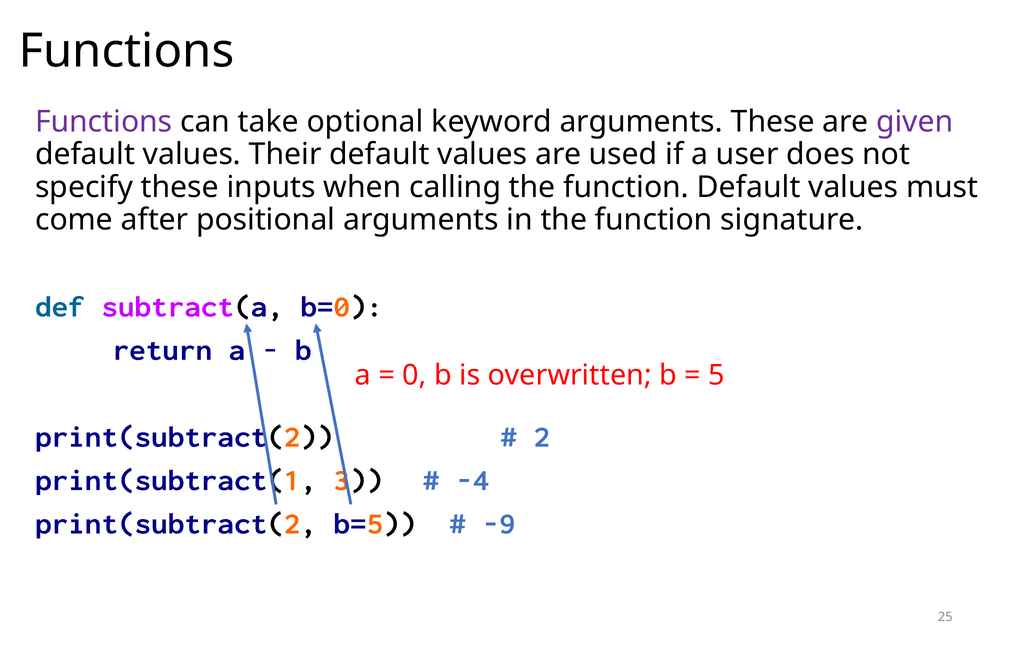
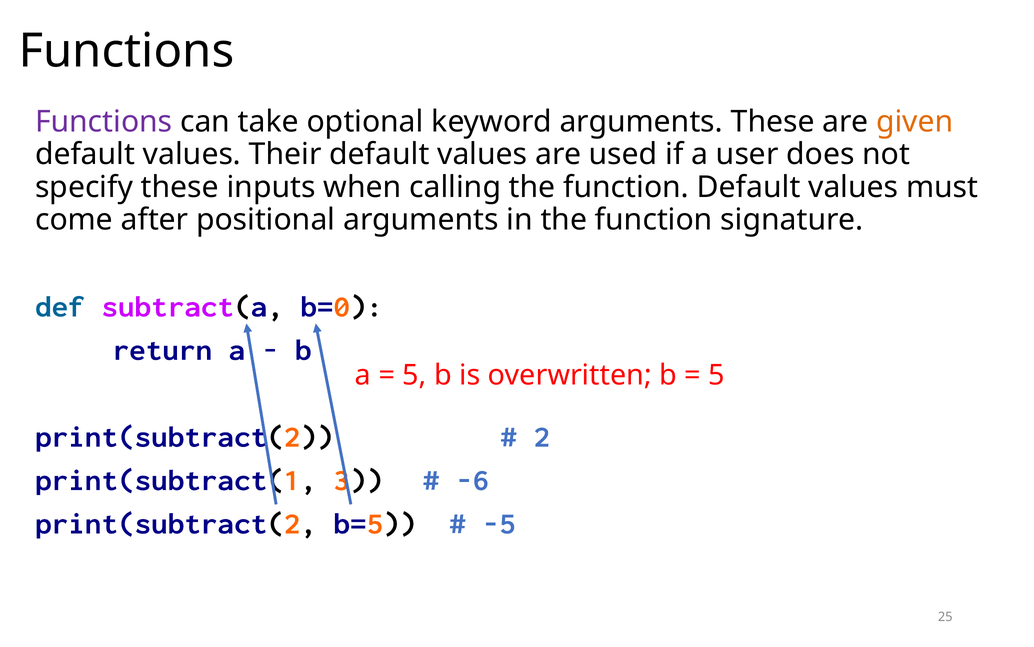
given colour: purple -> orange
0 at (415, 375): 0 -> 5
-4: -4 -> -6
-9: -9 -> -5
